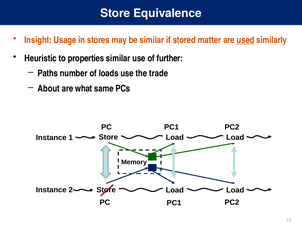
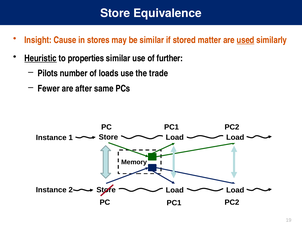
Usage: Usage -> Cause
Heuristic underline: none -> present
Paths: Paths -> Pilots
About: About -> Fewer
what: what -> after
